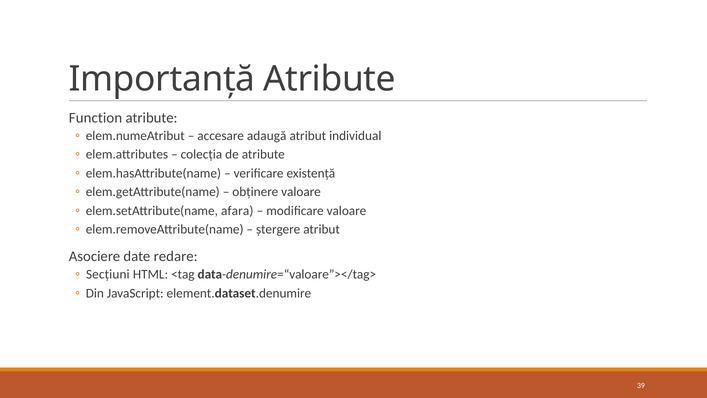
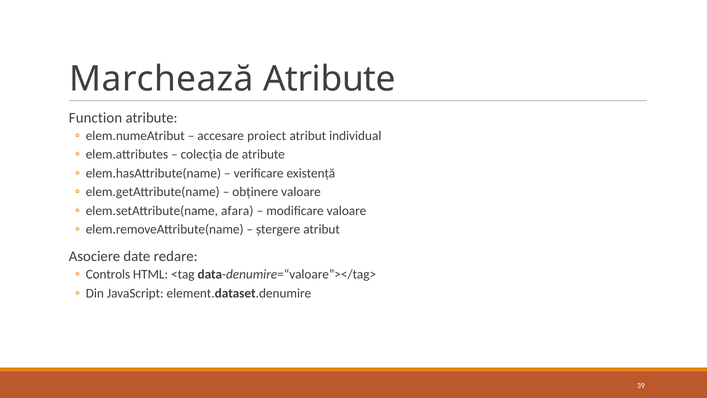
Importanță: Importanță -> Marchează
adaugă: adaugă -> proiect
Secțiuni: Secțiuni -> Controls
